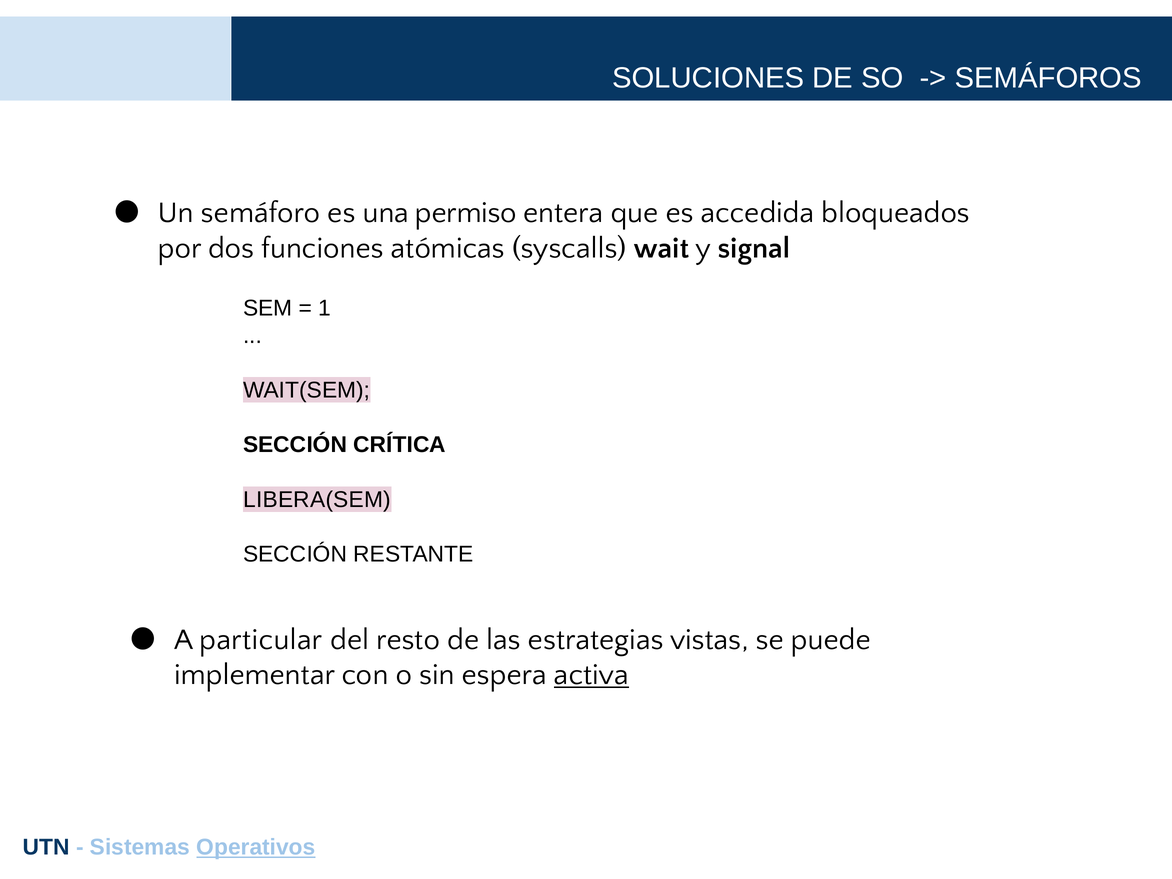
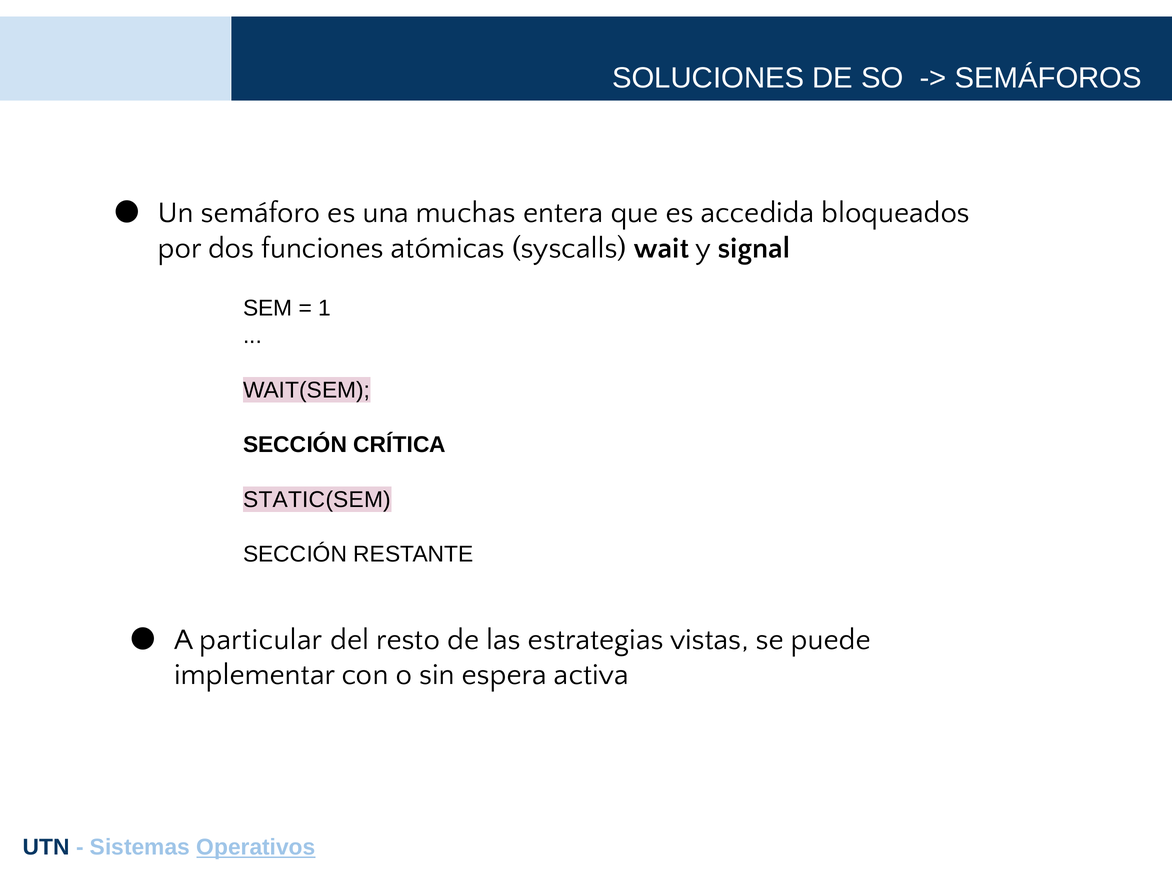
permiso: permiso -> muchas
LIBERA(SEM: LIBERA(SEM -> STATIC(SEM
activa underline: present -> none
